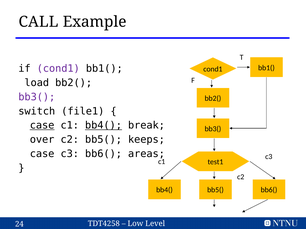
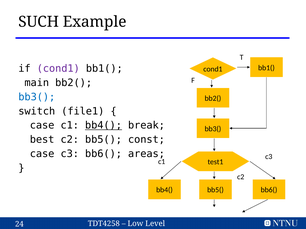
CALL: CALL -> SUCH
load: load -> main
bb3( at (37, 97) colour: purple -> blue
case at (42, 126) underline: present -> none
over: over -> best
keeps: keeps -> const
